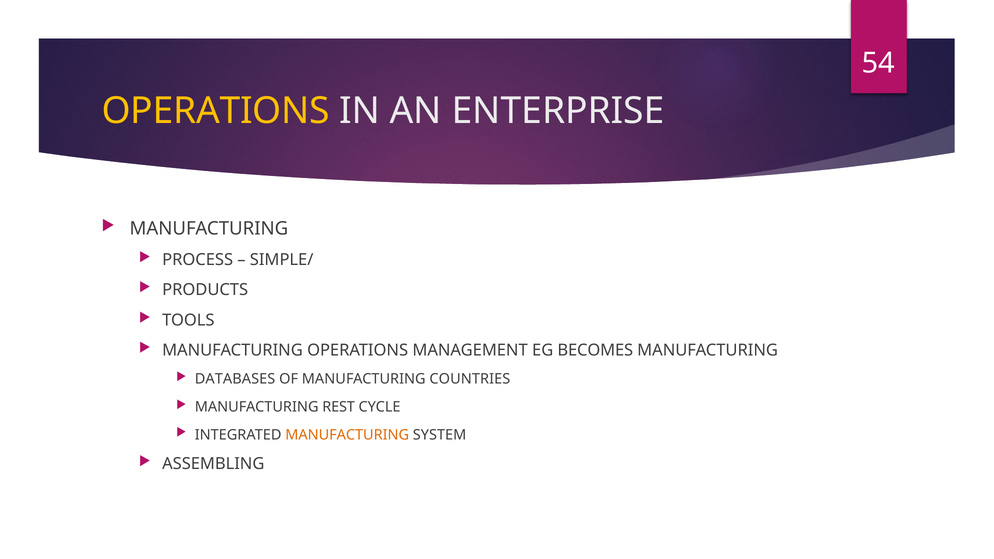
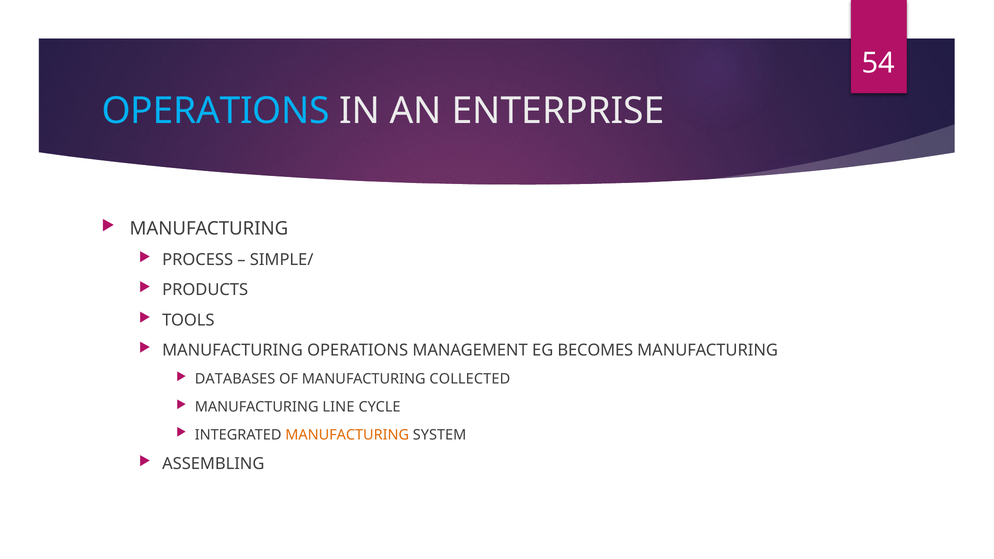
OPERATIONS at (216, 111) colour: yellow -> light blue
COUNTRIES: COUNTRIES -> COLLECTED
REST: REST -> LINE
